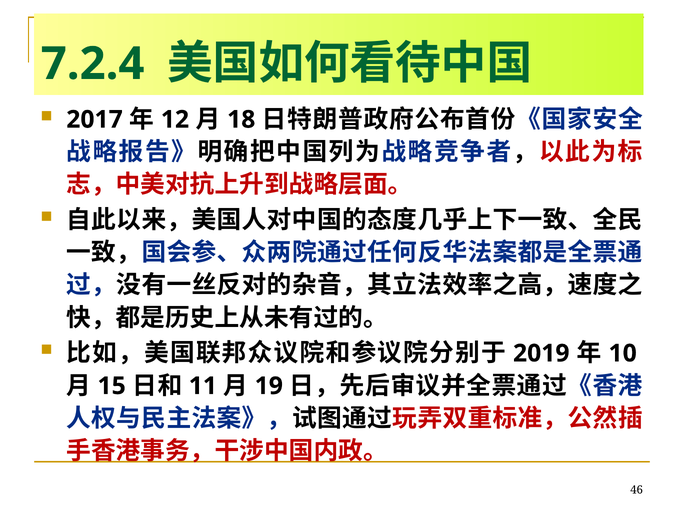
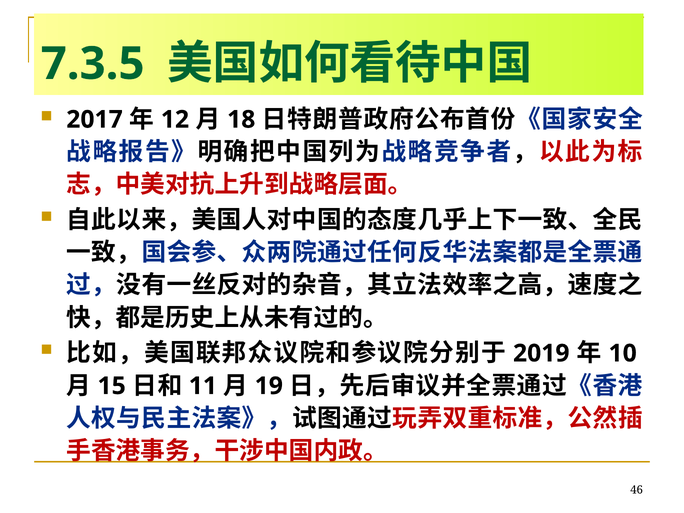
7.2.4: 7.2.4 -> 7.3.5
